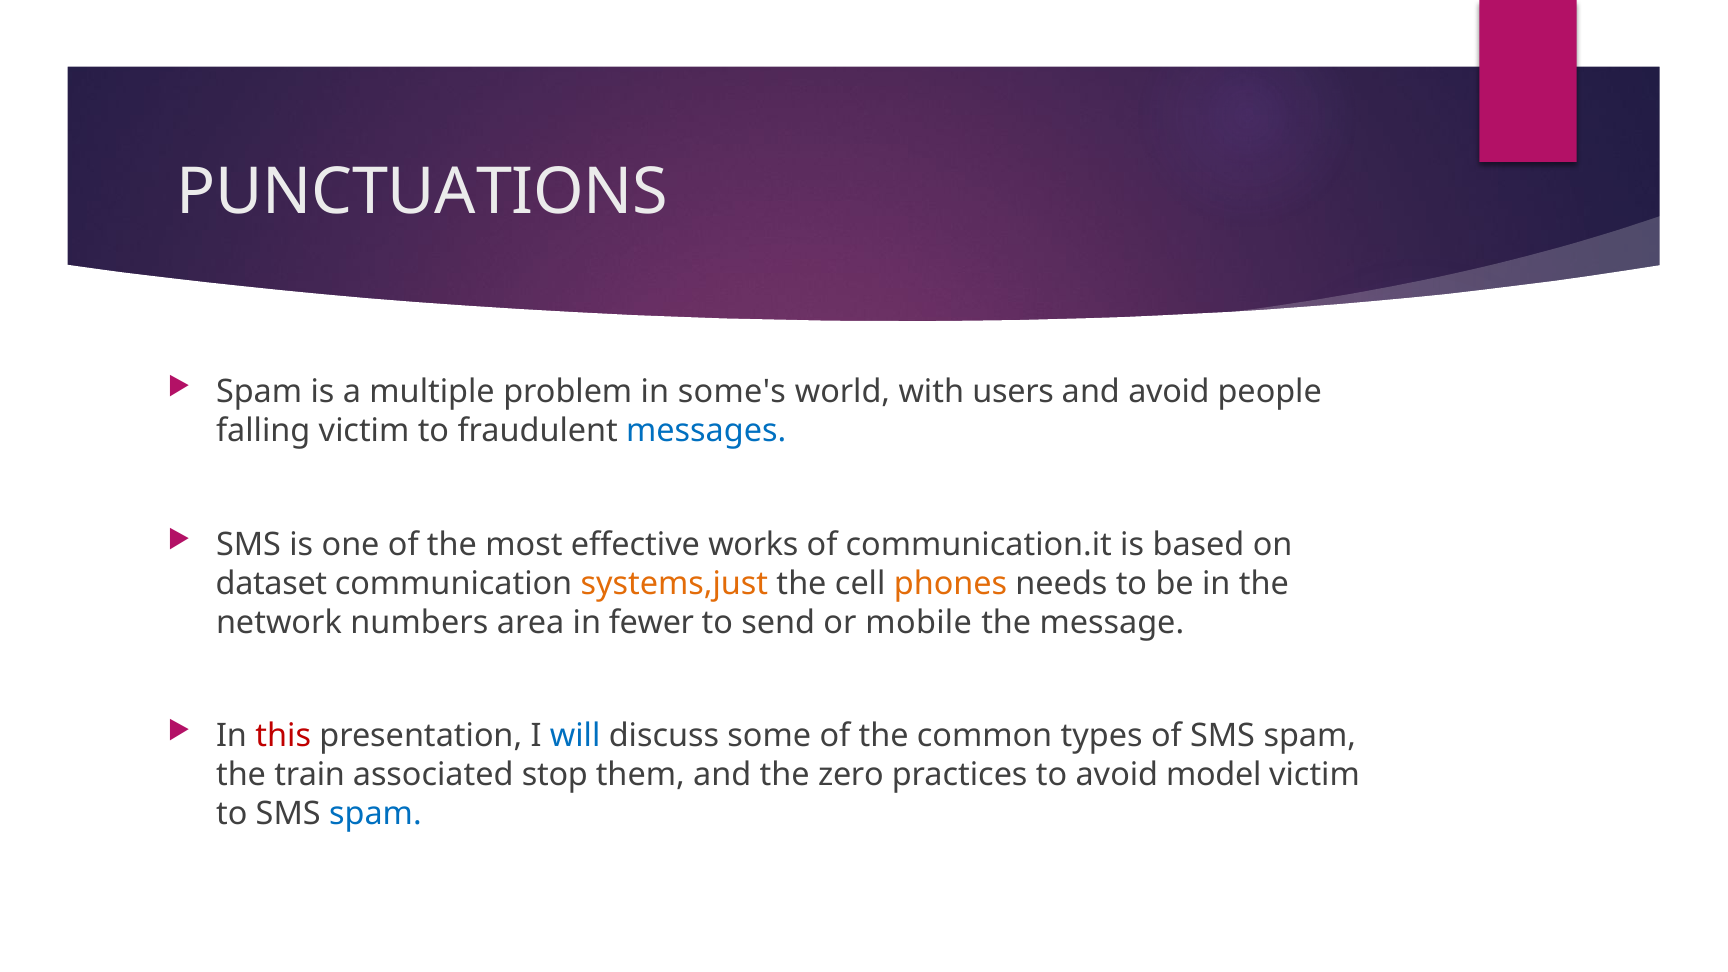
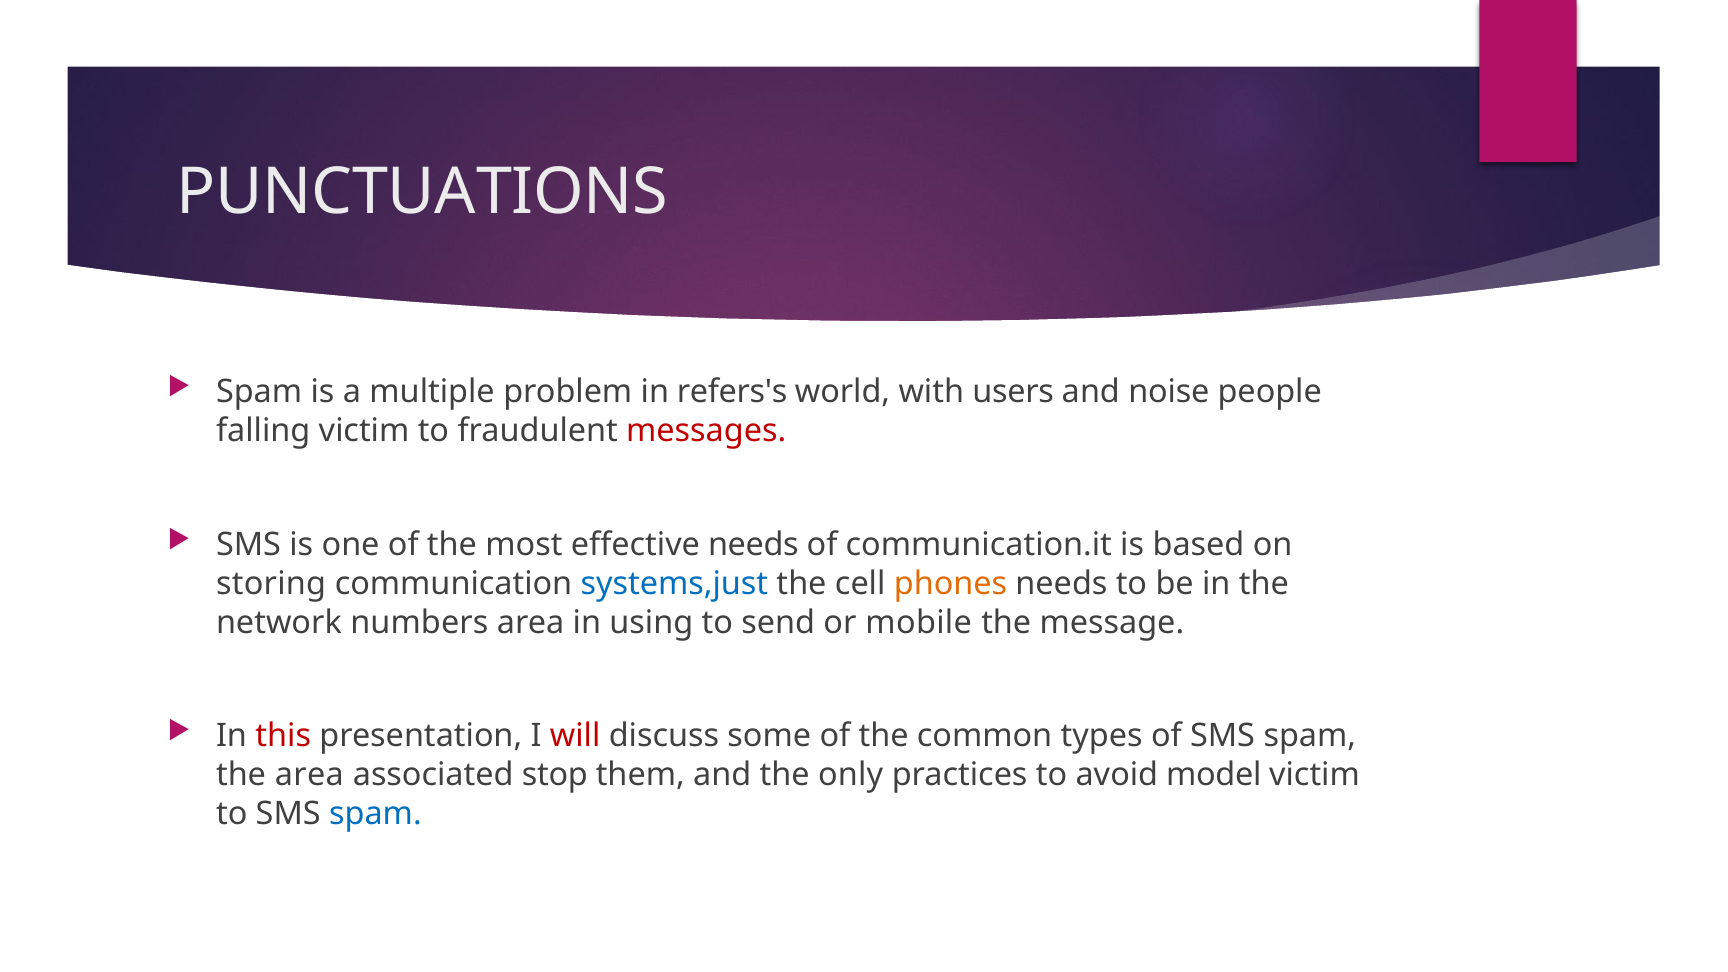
some's: some's -> refers's
and avoid: avoid -> noise
messages colour: blue -> red
effective works: works -> needs
dataset: dataset -> storing
systems,just colour: orange -> blue
fewer: fewer -> using
will colour: blue -> red
the train: train -> area
zero: zero -> only
